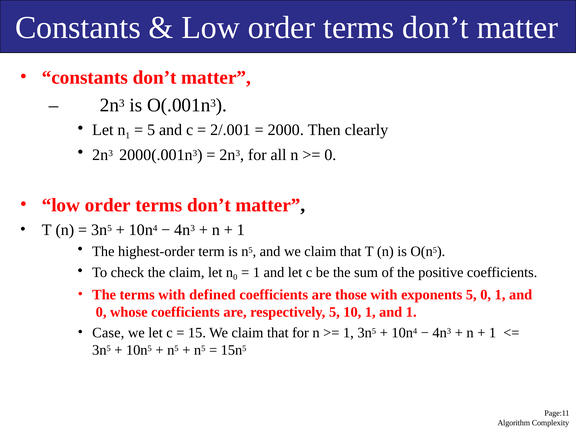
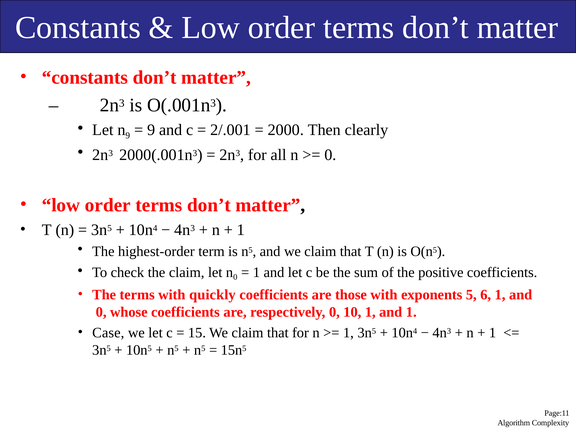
n 1: 1 -> 9
5 at (151, 130): 5 -> 9
defined: defined -> quickly
5 0: 0 -> 6
respectively 5: 5 -> 0
